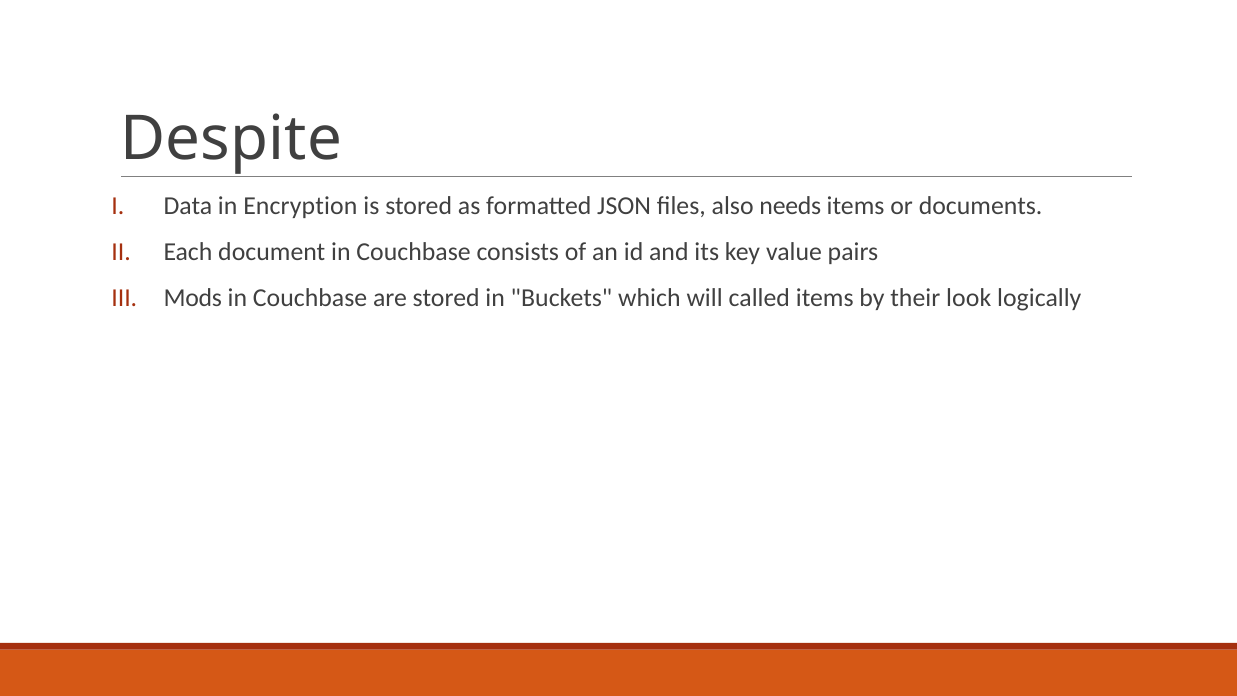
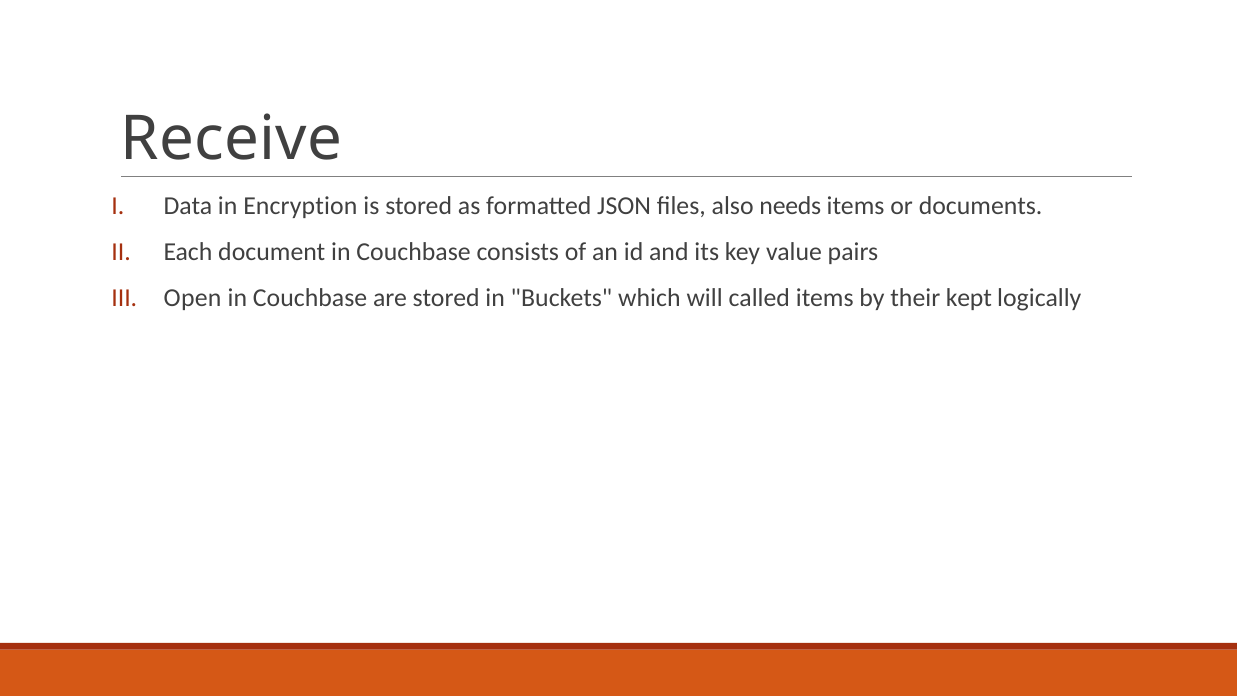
Despite: Despite -> Receive
Mods: Mods -> Open
look: look -> kept
